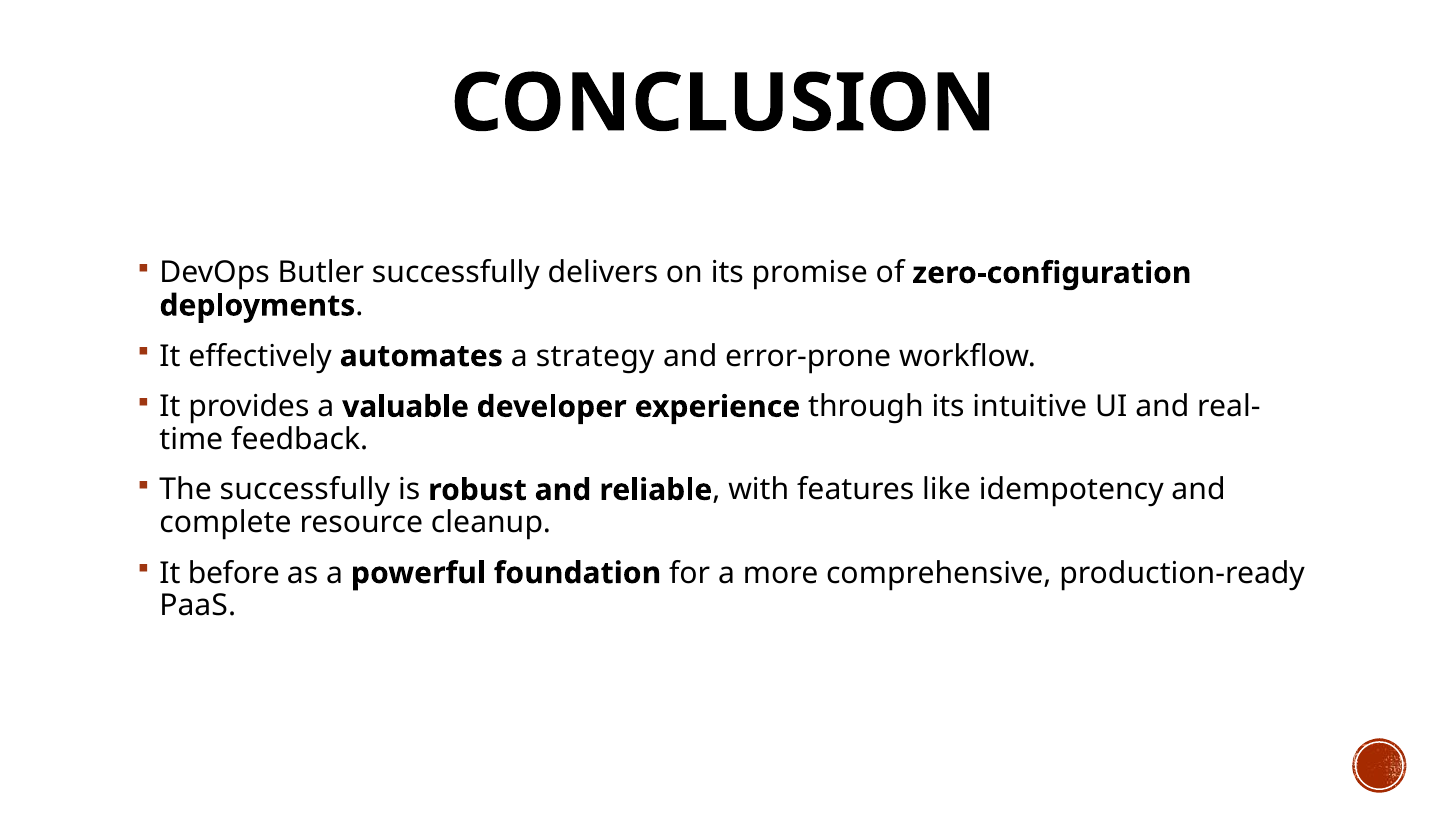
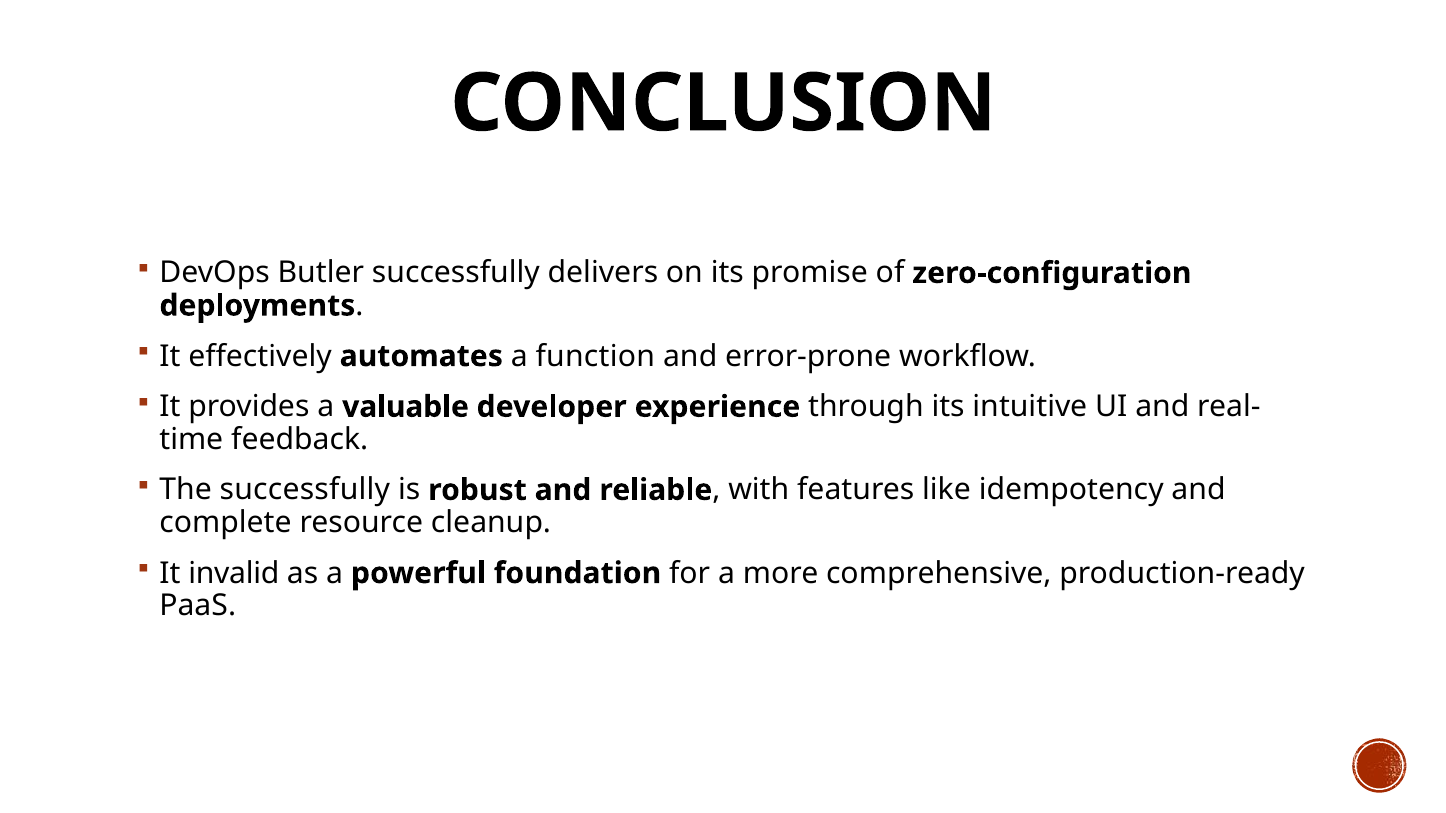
strategy: strategy -> function
before: before -> invalid
